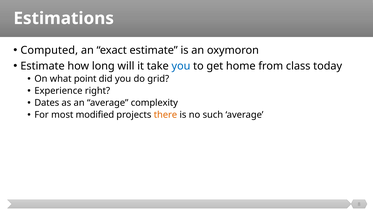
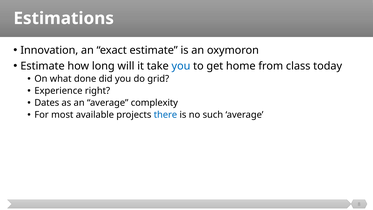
Computed: Computed -> Innovation
point: point -> done
modified: modified -> available
there colour: orange -> blue
